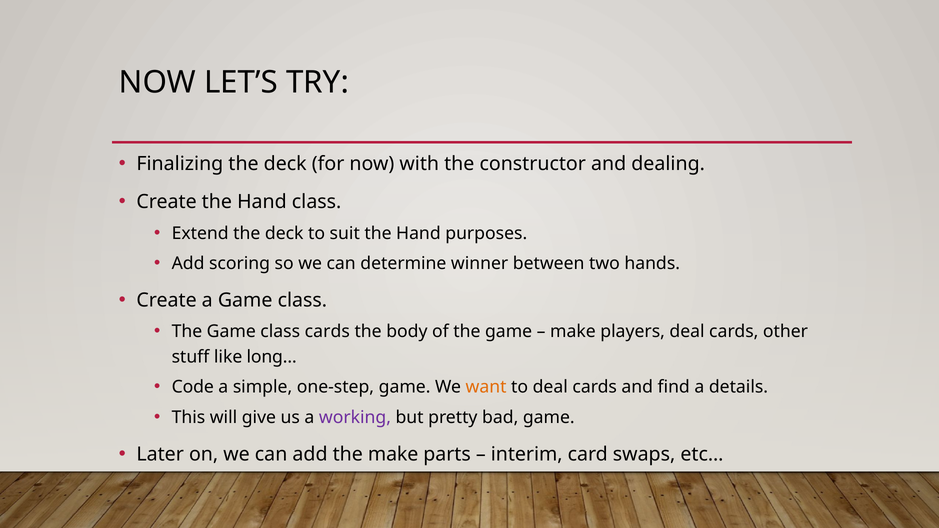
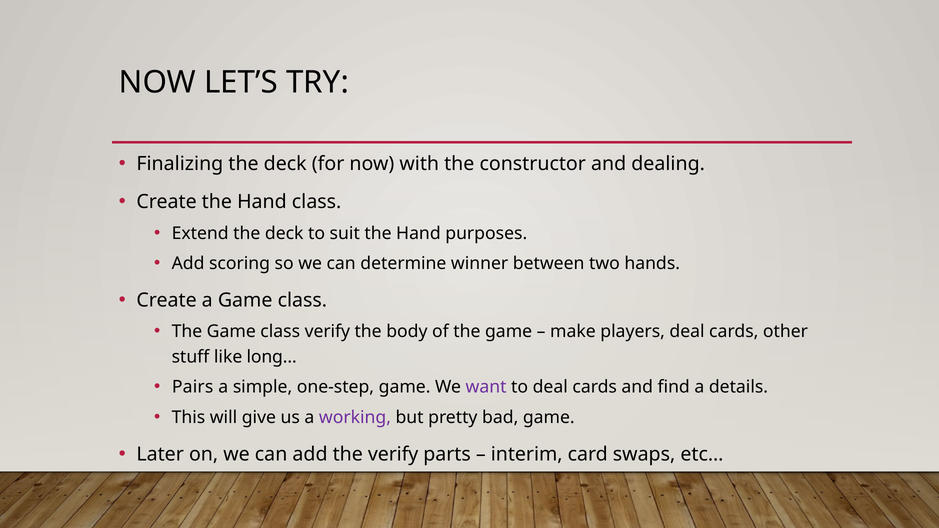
class cards: cards -> verify
Code: Code -> Pairs
want colour: orange -> purple
the make: make -> verify
